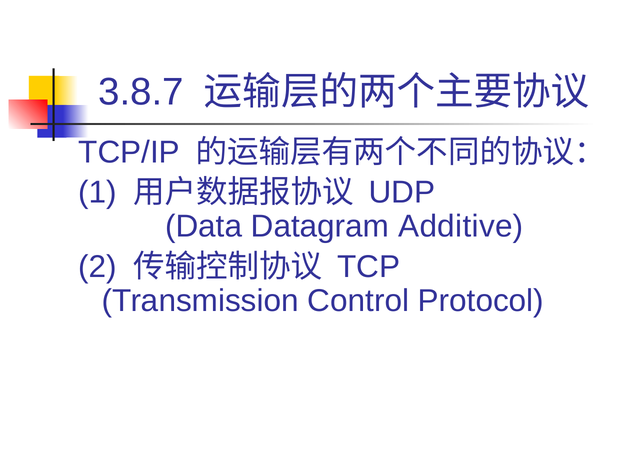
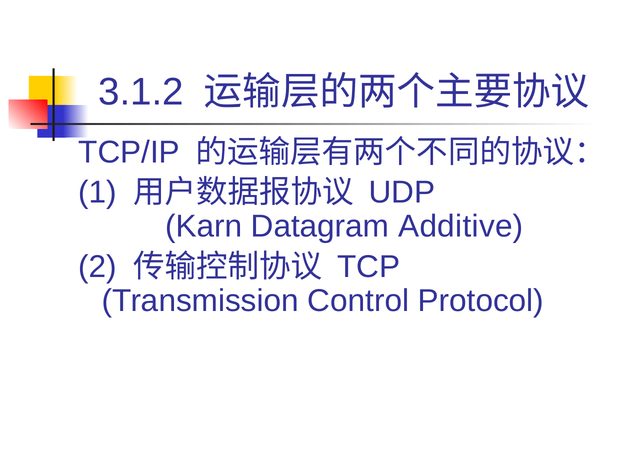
3.8.7: 3.8.7 -> 3.1.2
Data: Data -> Karn
